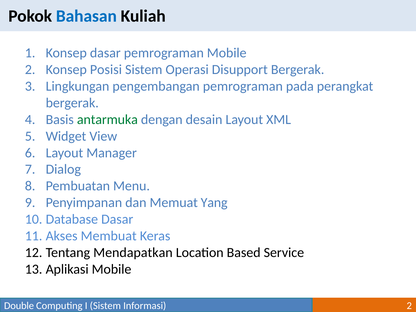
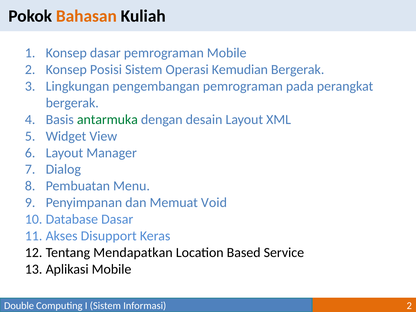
Bahasan colour: blue -> orange
Disupport: Disupport -> Kemudian
Yang: Yang -> Void
Membuat: Membuat -> Disupport
